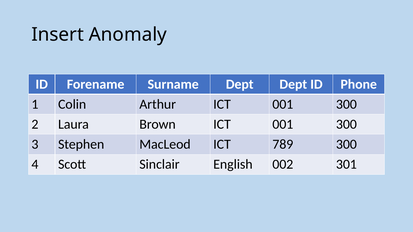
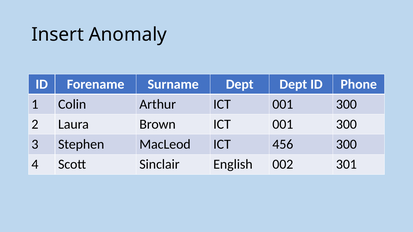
789: 789 -> 456
